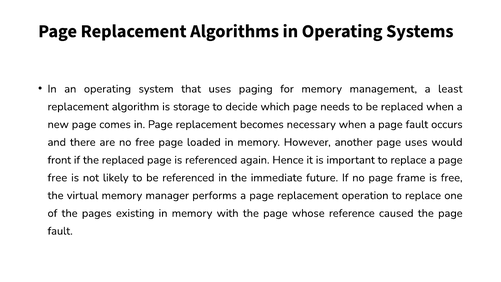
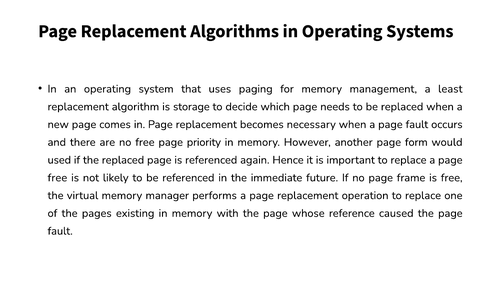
loaded: loaded -> priority
page uses: uses -> form
front: front -> used
